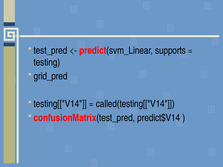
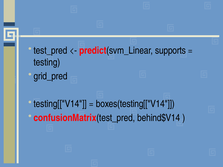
called(testing[["V14: called(testing[["V14 -> boxes(testing[["V14
predict$V14: predict$V14 -> behind$V14
